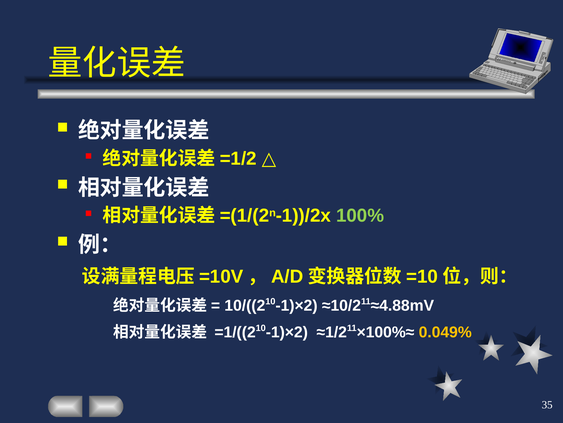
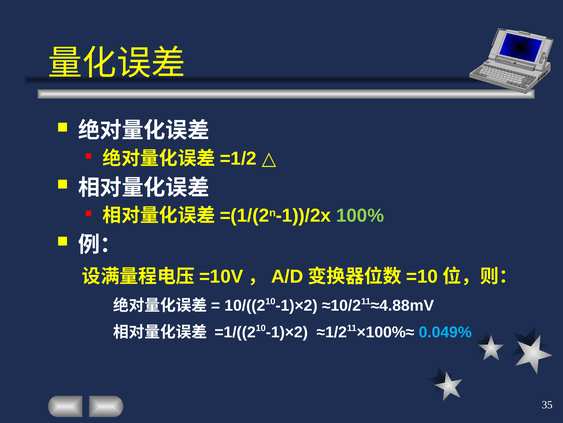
0.049% colour: yellow -> light blue
